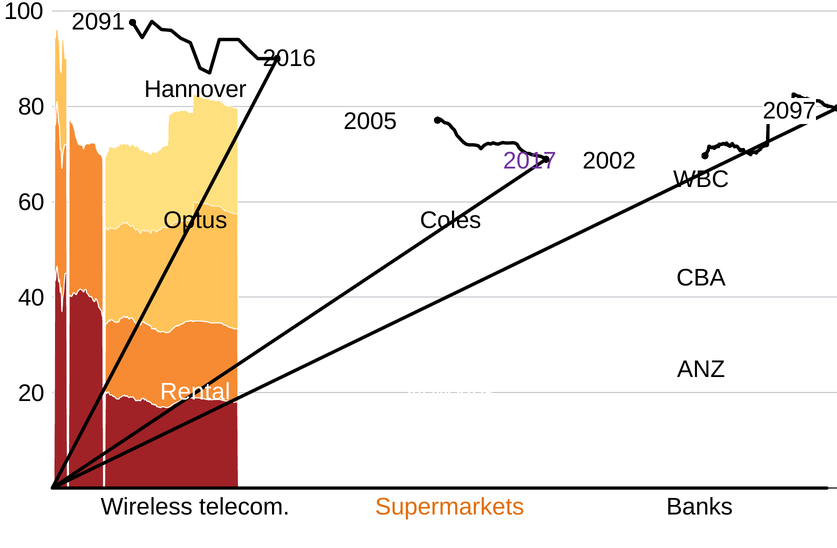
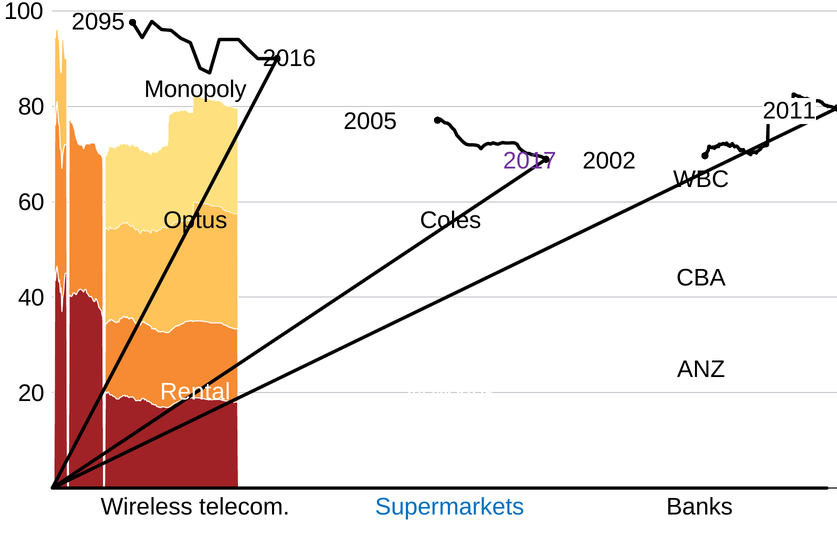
2091: 2091 -> 2095
Hannover: Hannover -> Monopoly
2097: 2097 -> 2011
Supermarkets colour: orange -> blue
